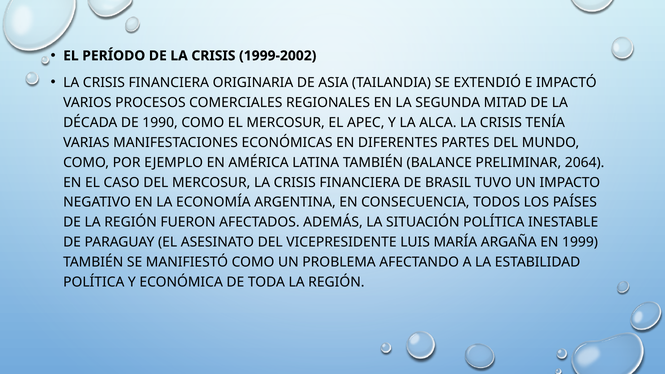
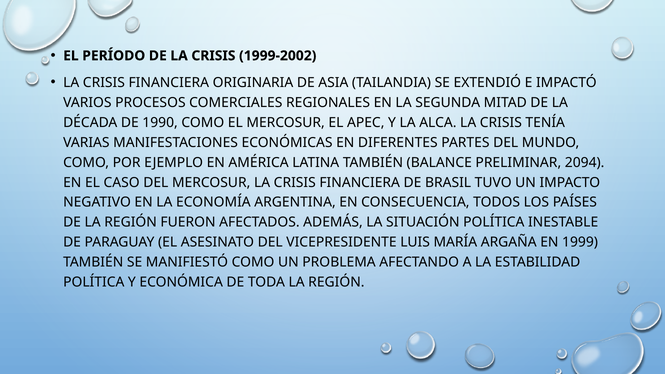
2064: 2064 -> 2094
